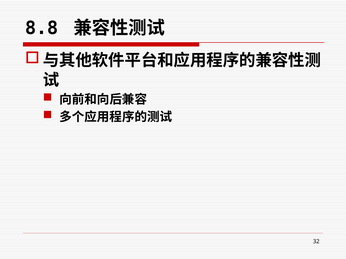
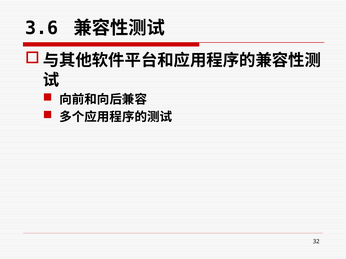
8.8: 8.8 -> 3.6
